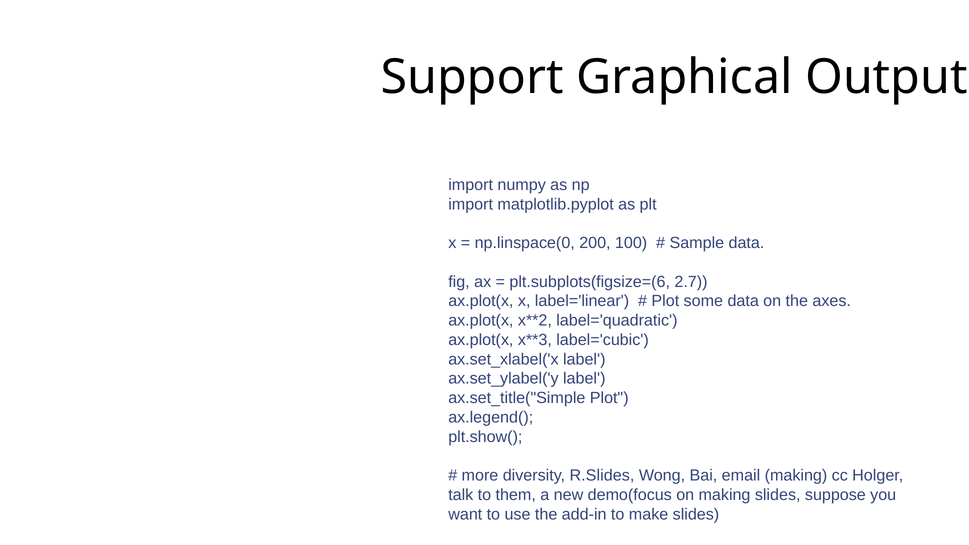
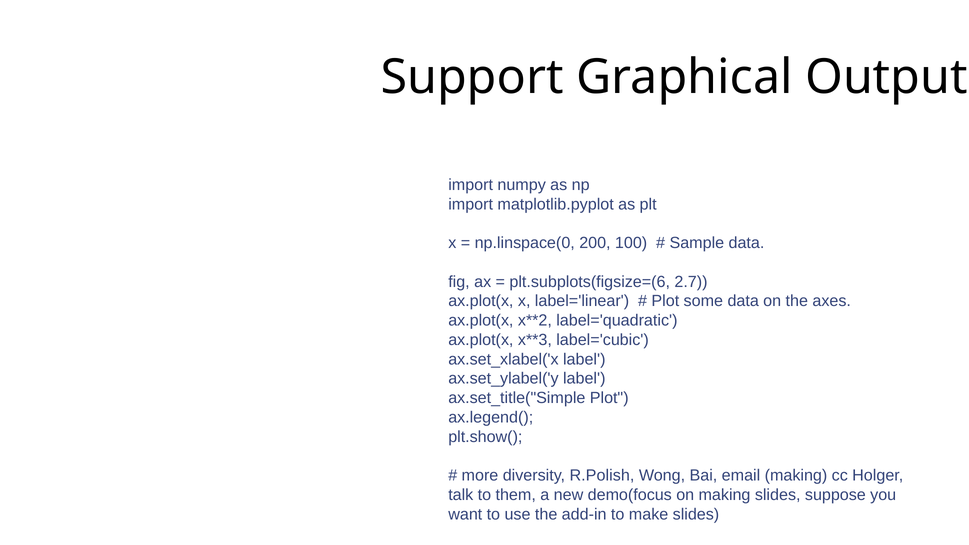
R.Slides: R.Slides -> R.Polish
